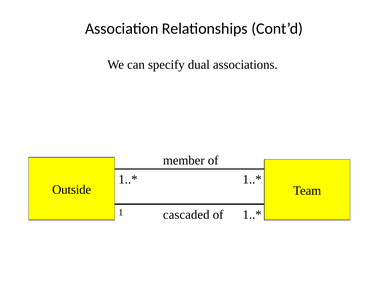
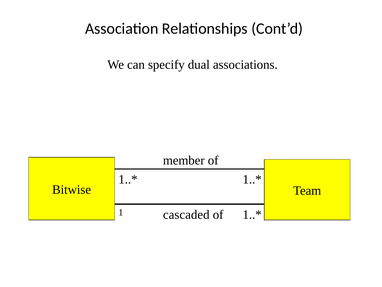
Outside: Outside -> Bitwise
